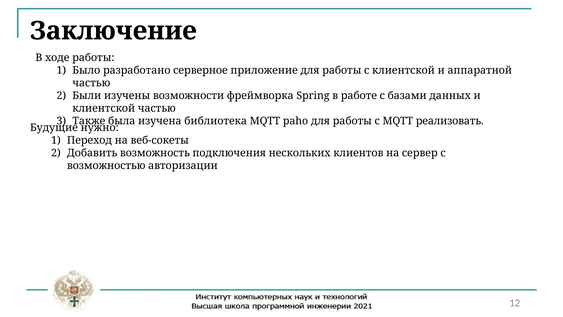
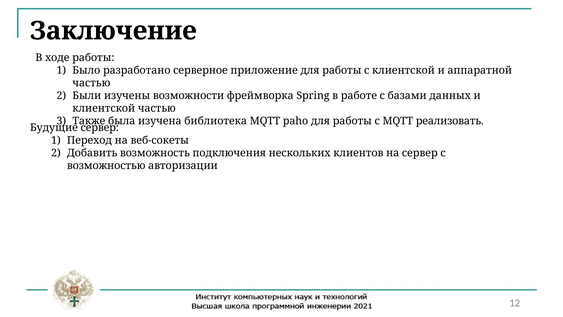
нужно at (100, 128): нужно -> сервер
